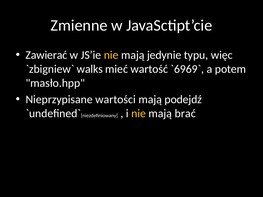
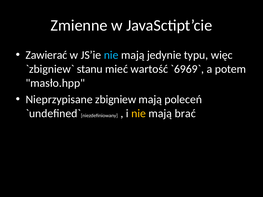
nie at (111, 55) colour: yellow -> light blue
walks: walks -> stanu
wartości: wartości -> zbigniew
podejdź: podejdź -> poleceń
